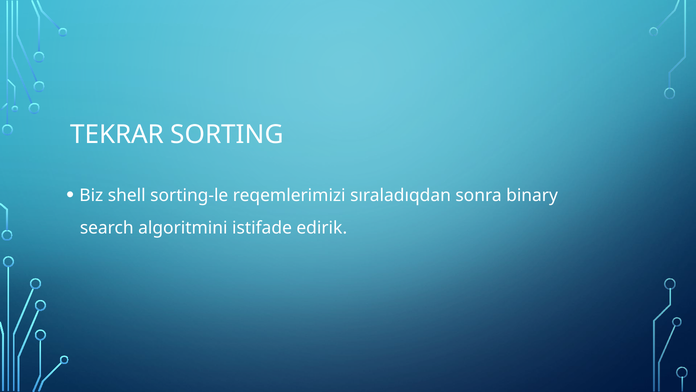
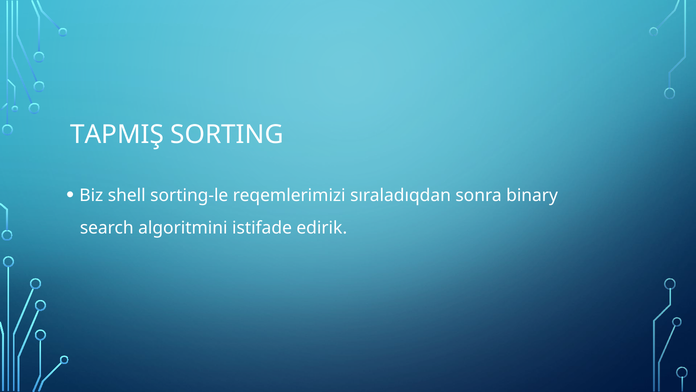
TEKRAR: TEKRAR -> TAPMIŞ
